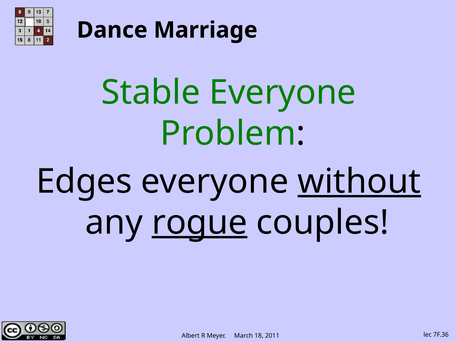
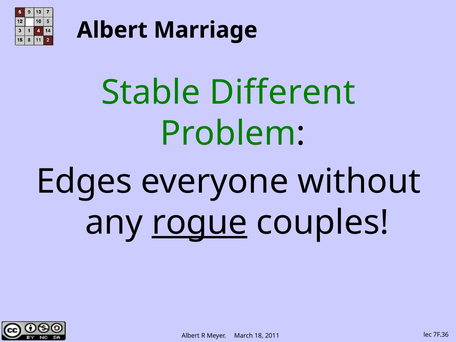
Dance at (112, 30): Dance -> Albert
Stable Everyone: Everyone -> Different
without underline: present -> none
